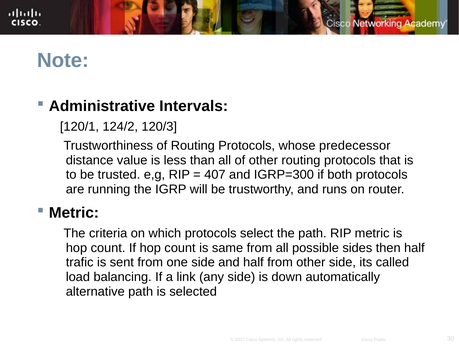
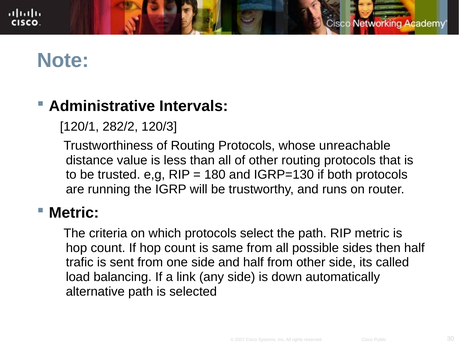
124/2: 124/2 -> 282/2
predecessor: predecessor -> unreachable
407: 407 -> 180
IGRP=300: IGRP=300 -> IGRP=130
